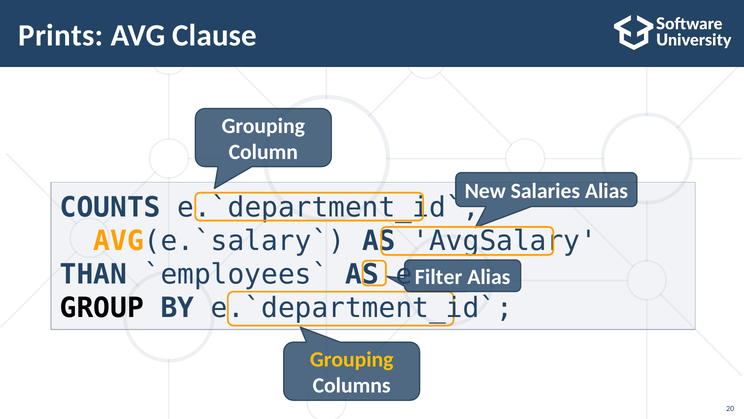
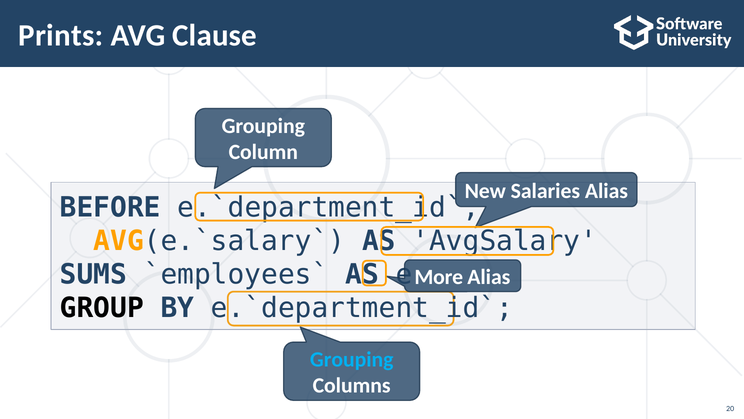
COUNTS: COUNTS -> BEFORE
THAN: THAN -> SUMS
Filter: Filter -> More
Grouping at (352, 359) colour: yellow -> light blue
